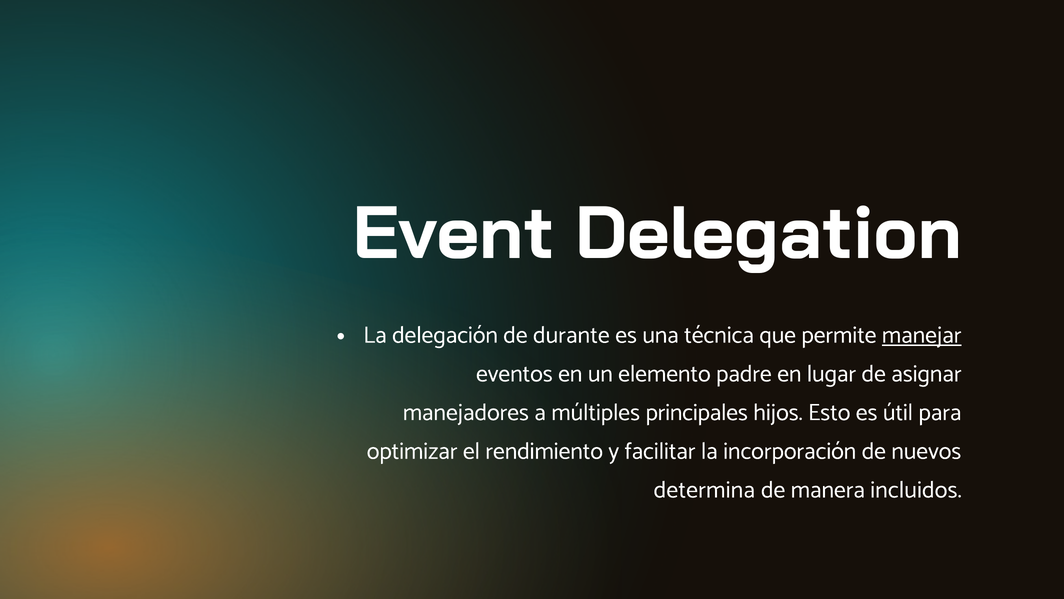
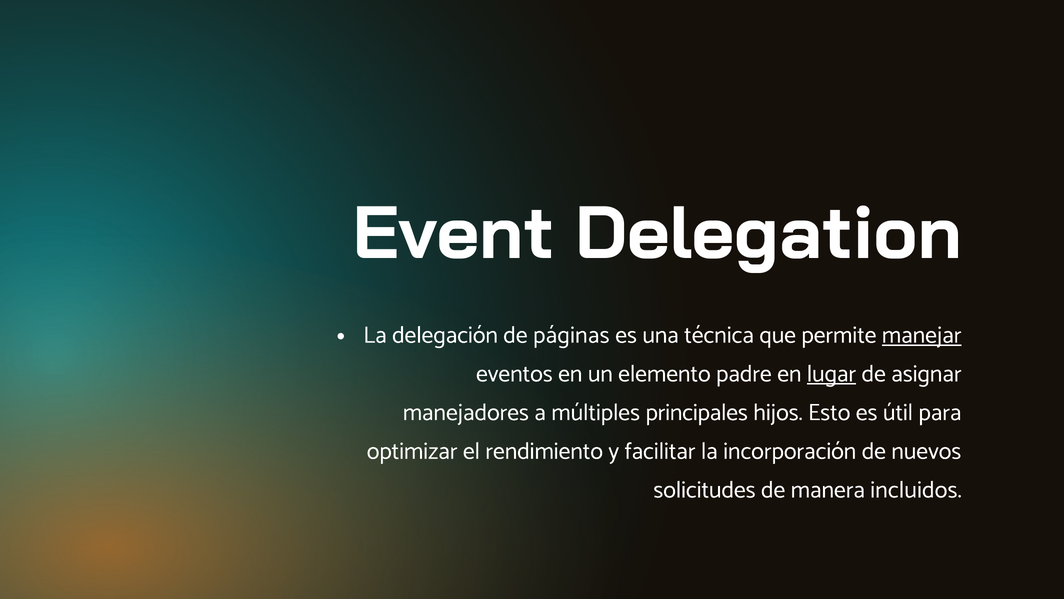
durante: durante -> páginas
lugar underline: none -> present
determina: determina -> solicitudes
